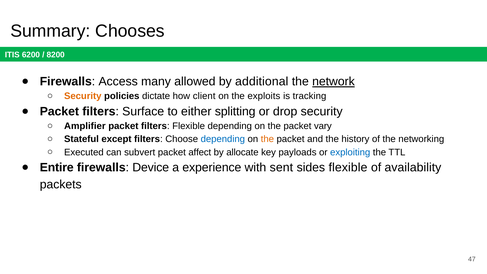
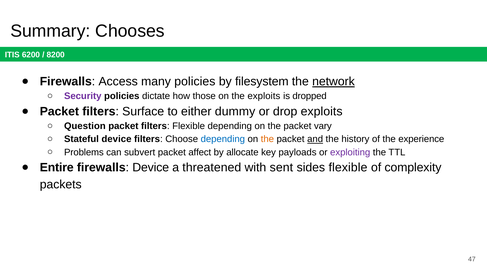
many allowed: allowed -> policies
additional: additional -> filesystem
Security at (83, 96) colour: orange -> purple
client: client -> those
tracking: tracking -> dropped
splitting: splitting -> dummy
drop security: security -> exploits
Amplifier: Amplifier -> Question
Stateful except: except -> device
and underline: none -> present
networking: networking -> experience
Executed: Executed -> Problems
exploiting colour: blue -> purple
experience: experience -> threatened
availability: availability -> complexity
